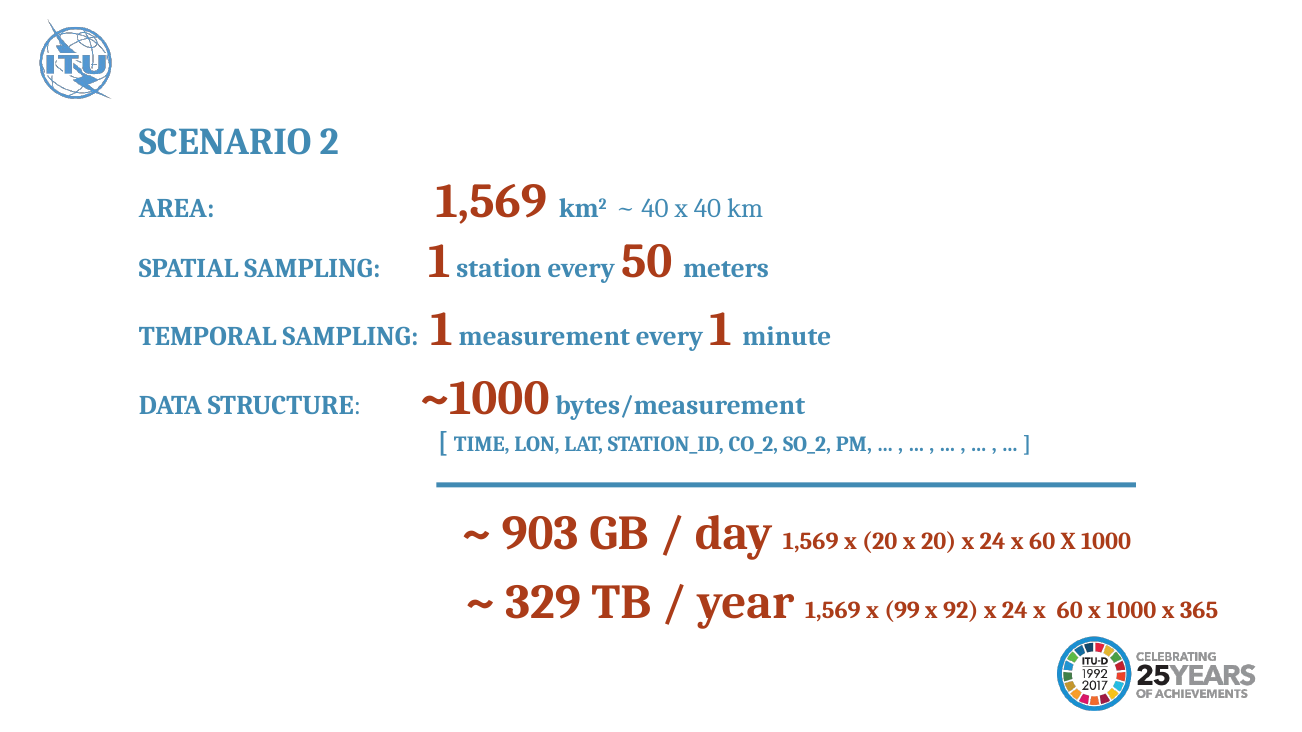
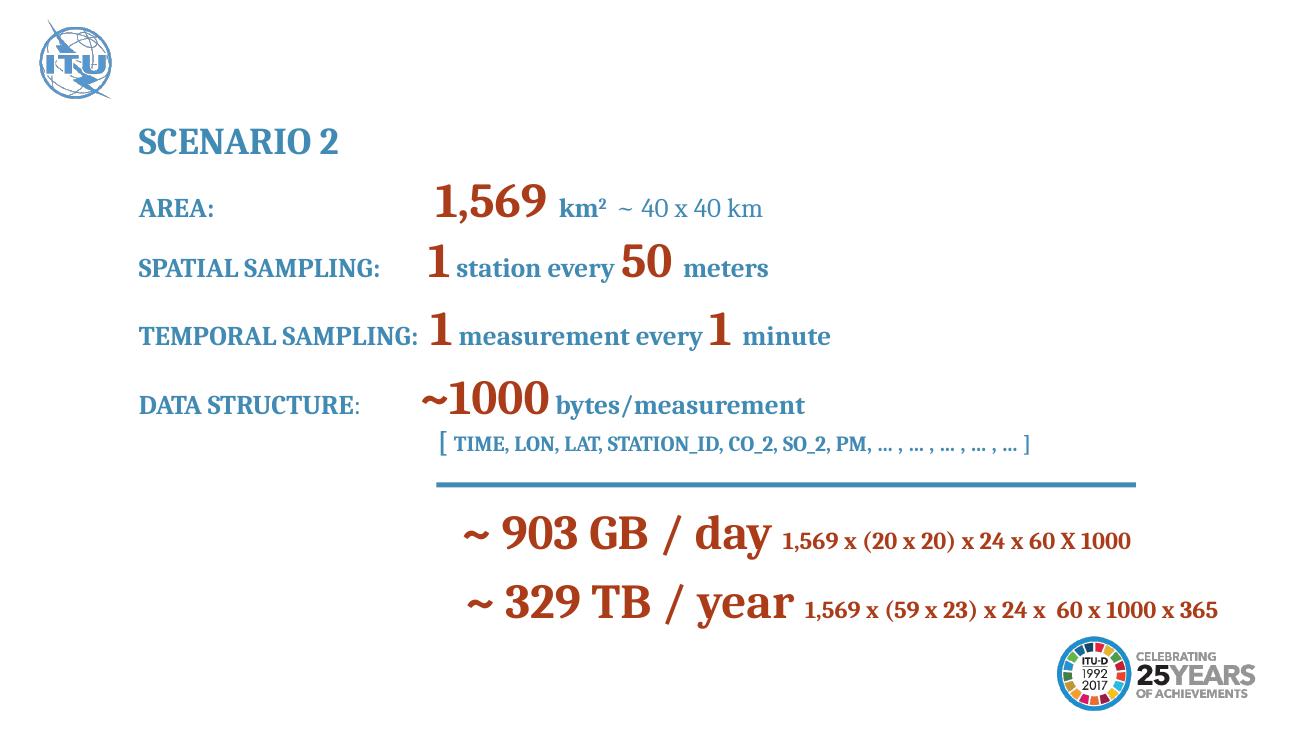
99: 99 -> 59
92: 92 -> 23
